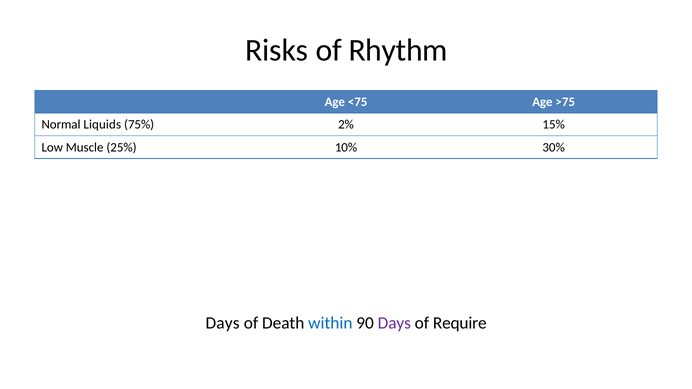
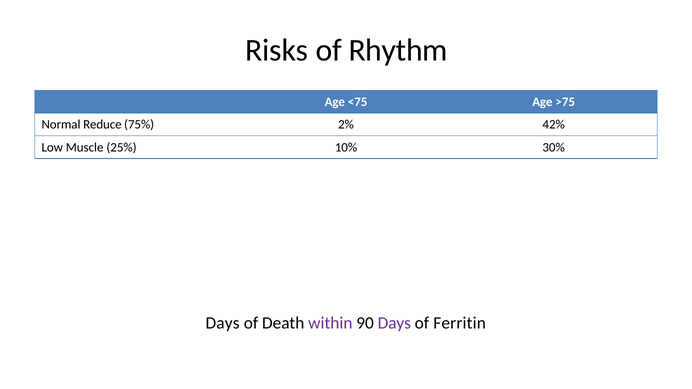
Liquids: Liquids -> Reduce
15%: 15% -> 42%
within colour: blue -> purple
Require: Require -> Ferritin
